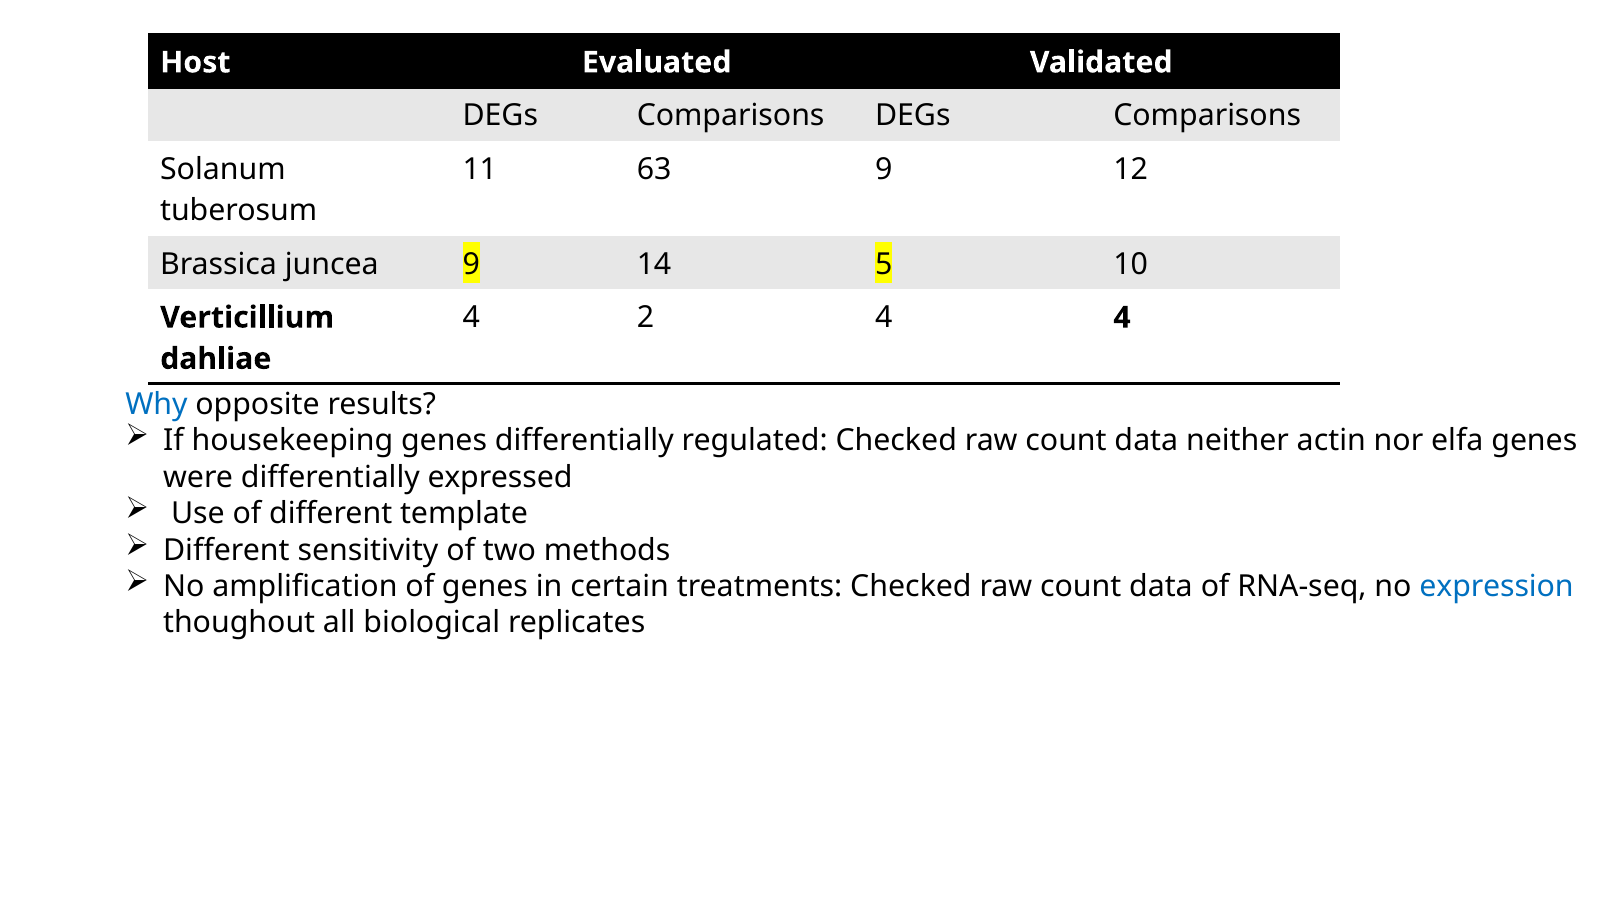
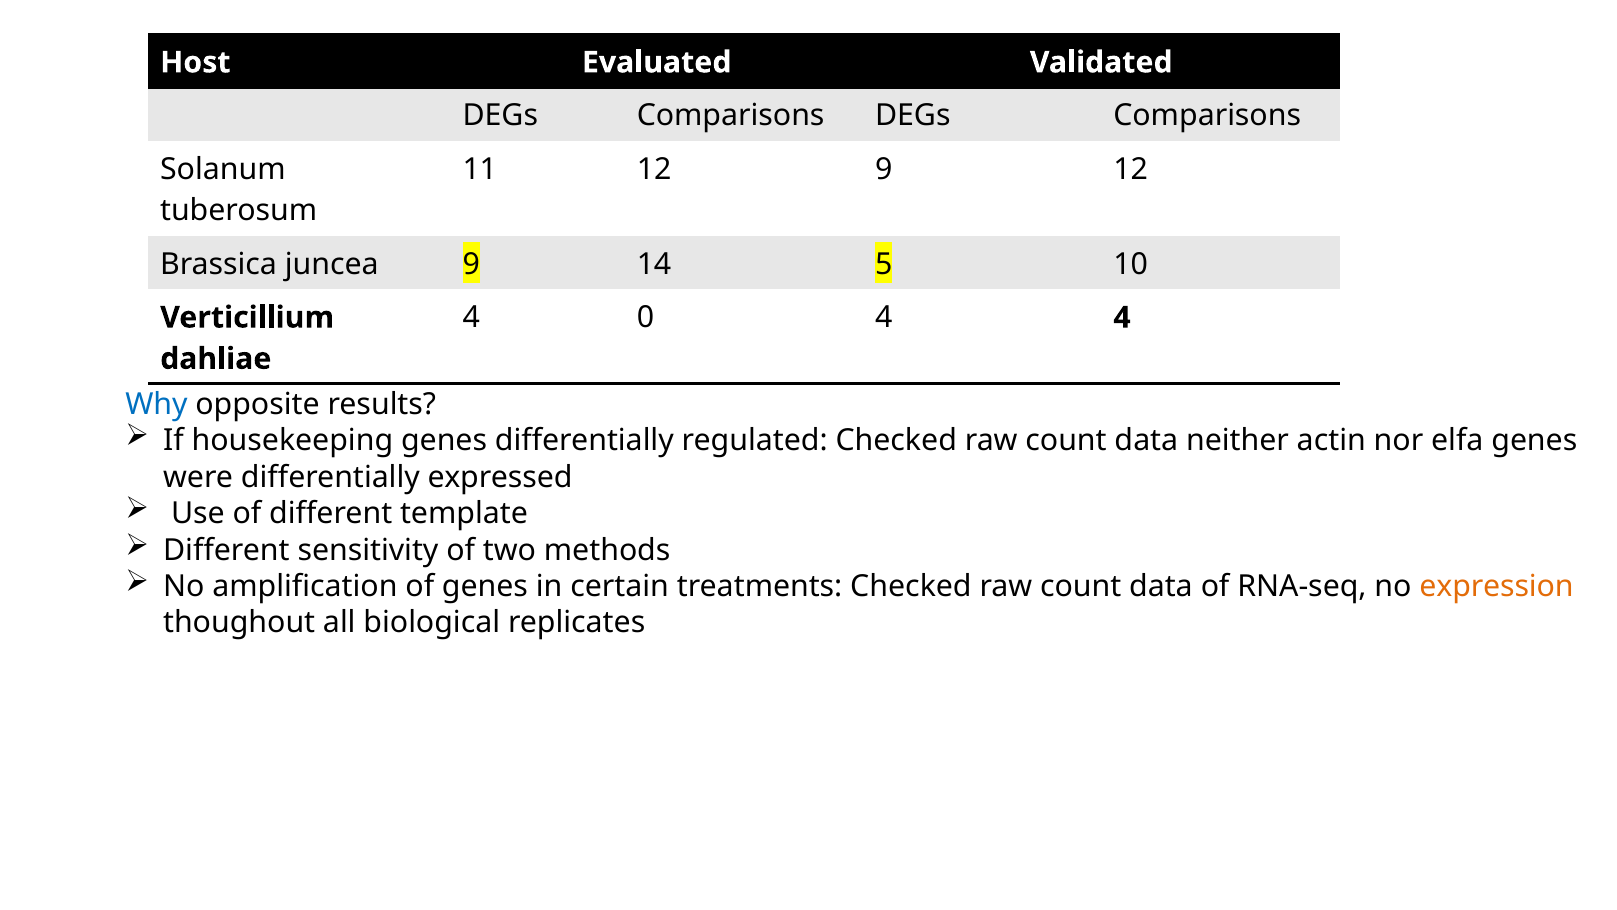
11 63: 63 -> 12
2: 2 -> 0
expression colour: blue -> orange
